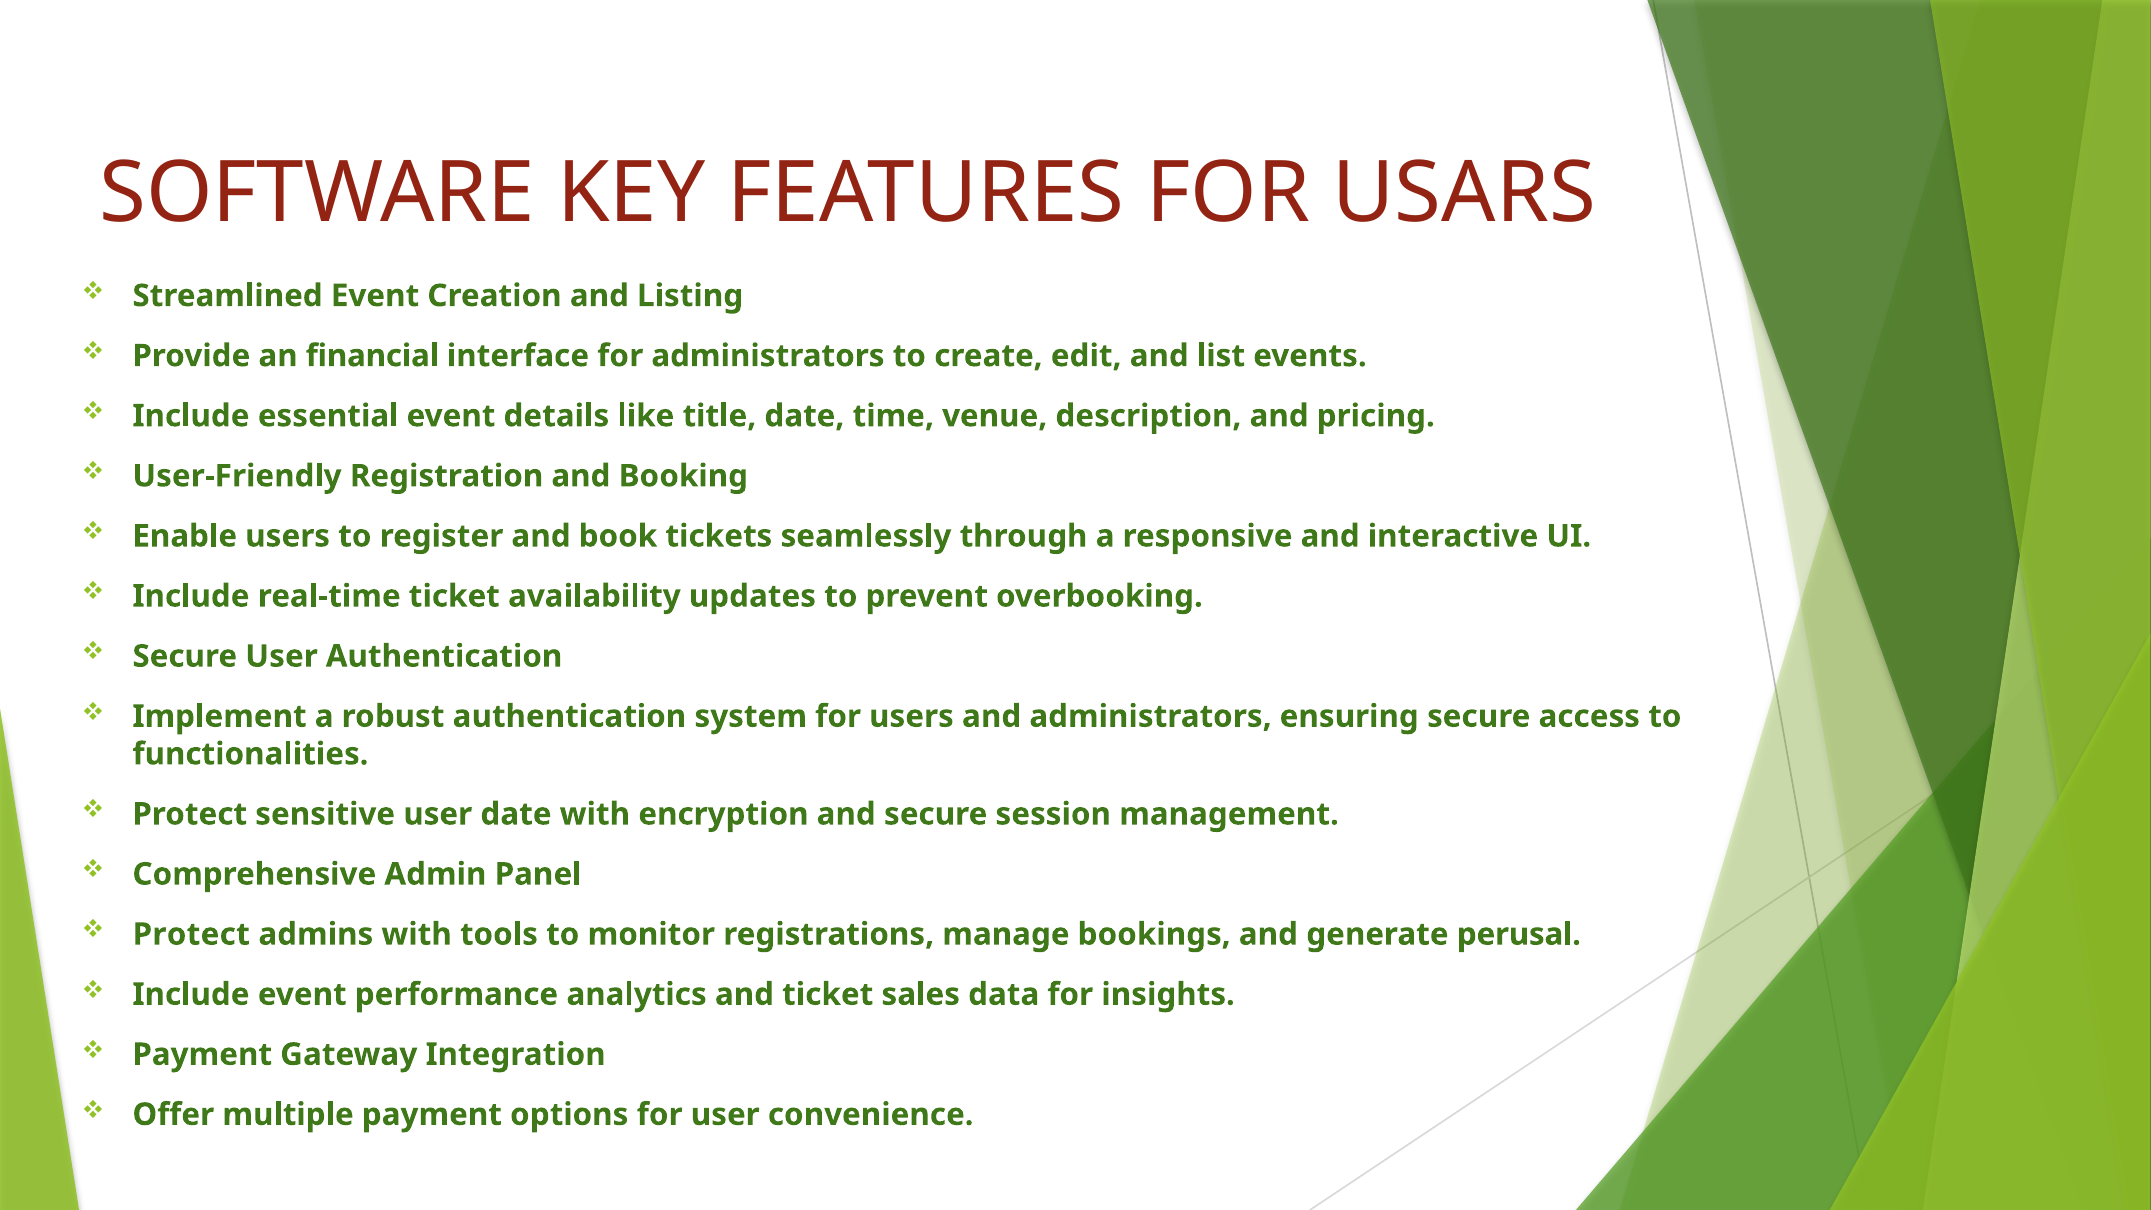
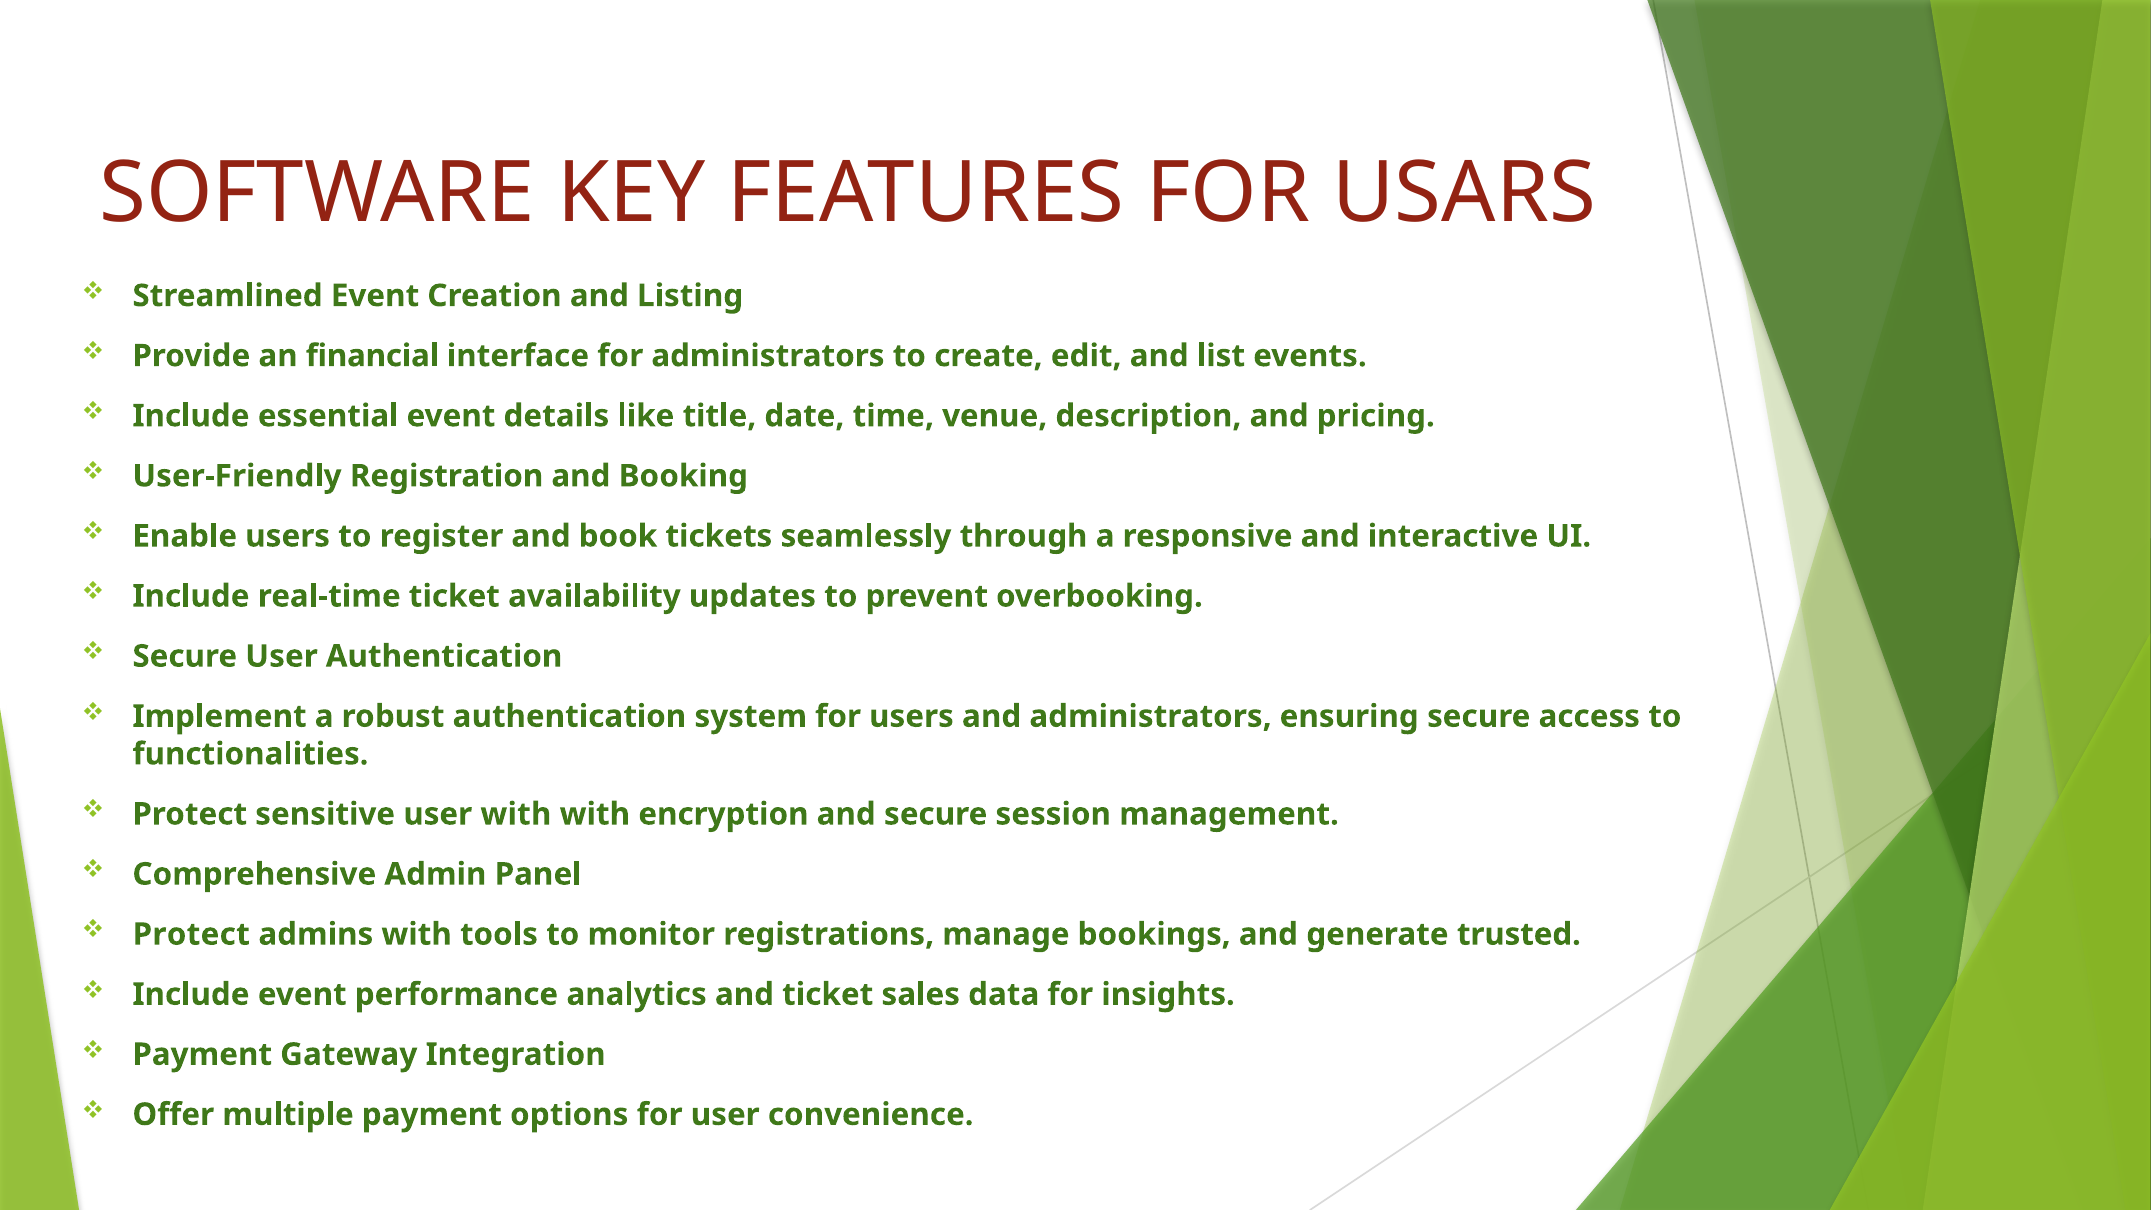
user date: date -> with
perusal: perusal -> trusted
